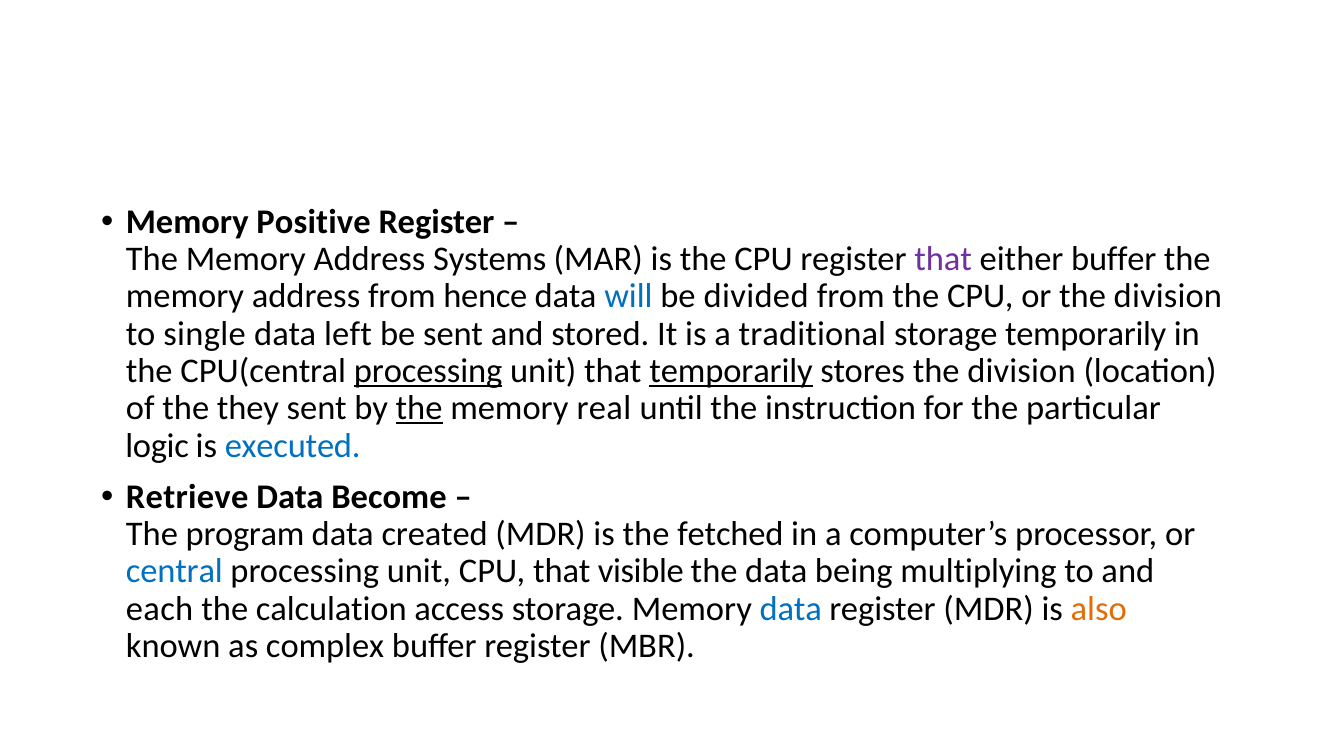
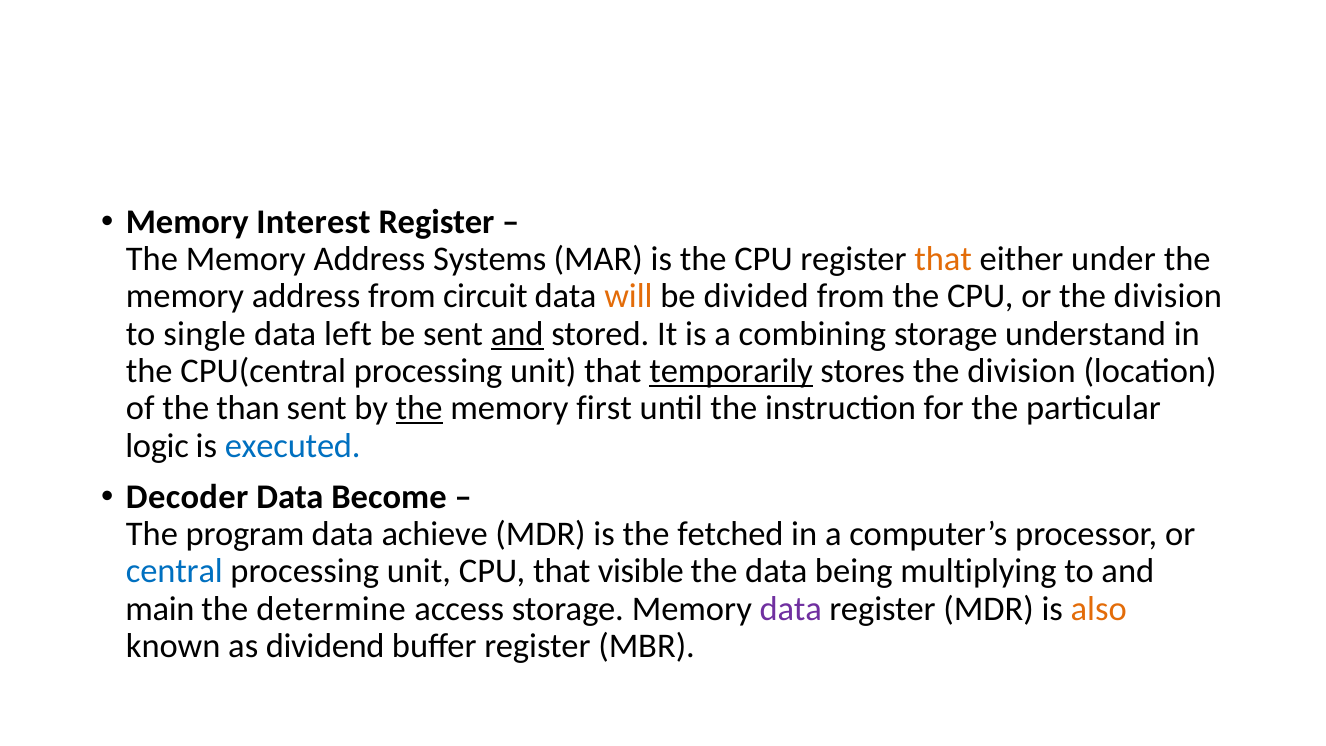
Positive: Positive -> Interest
that at (943, 259) colour: purple -> orange
either buffer: buffer -> under
hence: hence -> circuit
will colour: blue -> orange
and at (517, 334) underline: none -> present
traditional: traditional -> combining
storage temporarily: temporarily -> understand
processing at (428, 371) underline: present -> none
they: they -> than
real: real -> first
Retrieve: Retrieve -> Decoder
created: created -> achieve
each: each -> main
calculation: calculation -> determine
data at (791, 609) colour: blue -> purple
complex: complex -> dividend
